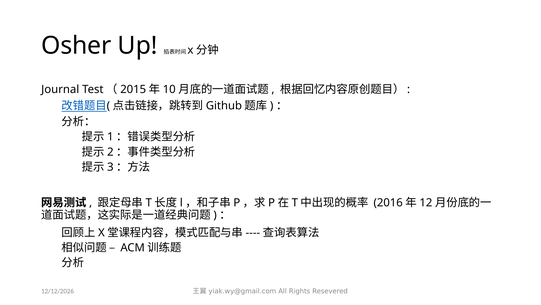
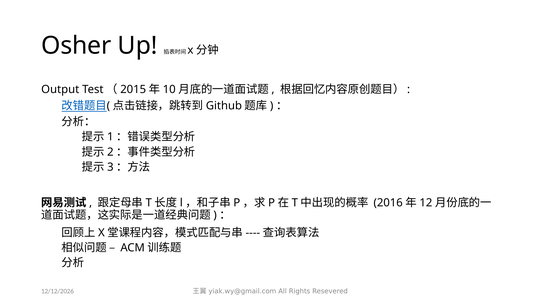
Journal: Journal -> Output
